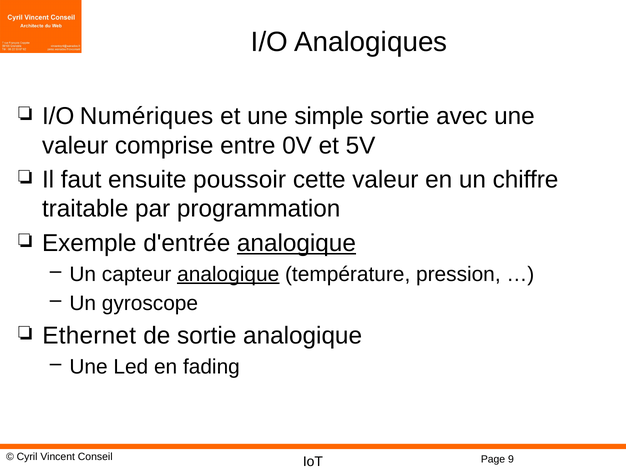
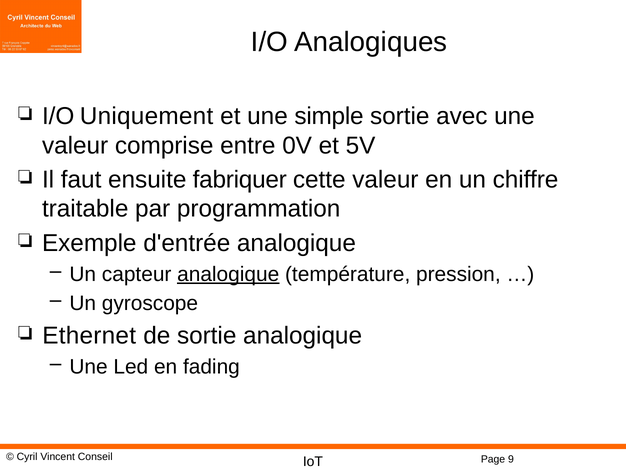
Numériques: Numériques -> Uniquement
poussoir: poussoir -> fabriquer
analogique at (296, 243) underline: present -> none
